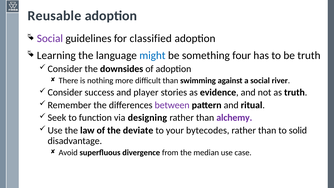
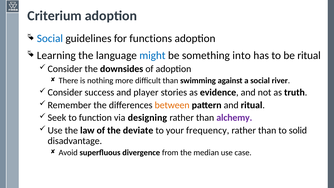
Reusable: Reusable -> Criterium
Social at (50, 38) colour: purple -> blue
classified: classified -> functions
four: four -> into
be truth: truth -> ritual
between colour: purple -> orange
bytecodes: bytecodes -> frequency
